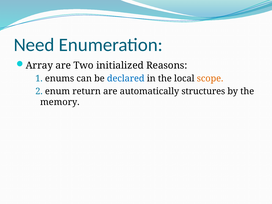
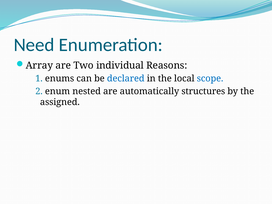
initialized: initialized -> individual
scope colour: orange -> blue
return: return -> nested
memory: memory -> assigned
